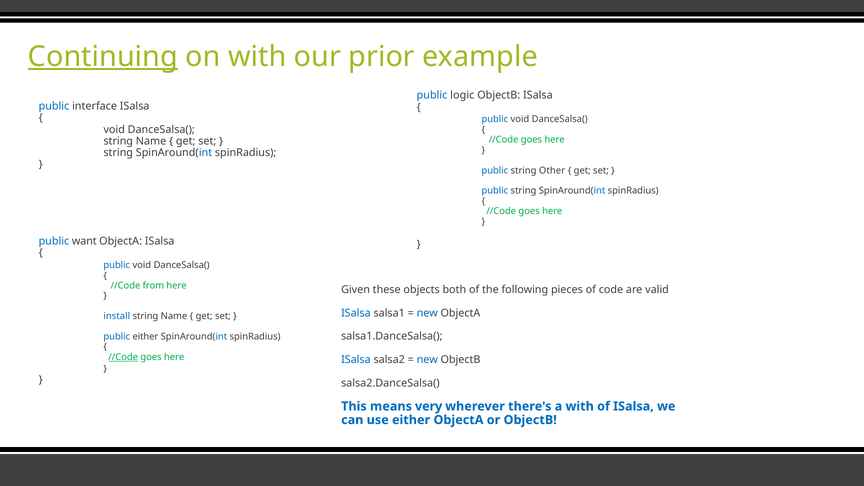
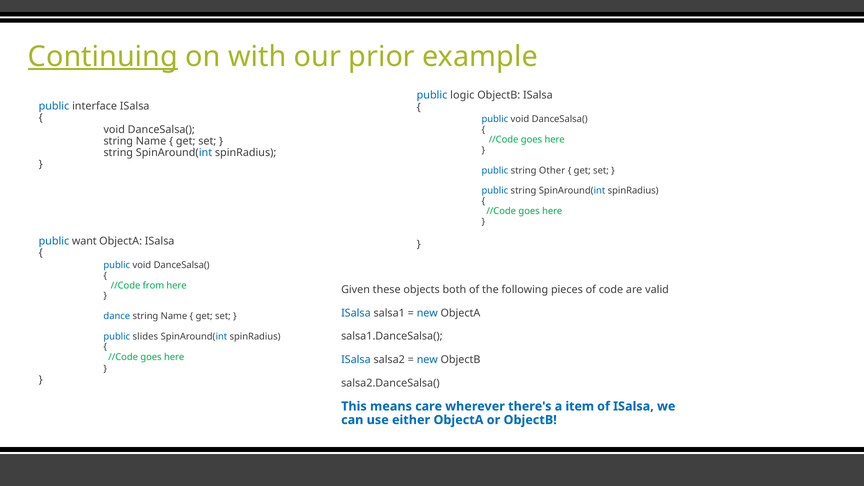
install: install -> dance
public either: either -> slides
//Code at (123, 357) underline: present -> none
very: very -> care
a with: with -> item
